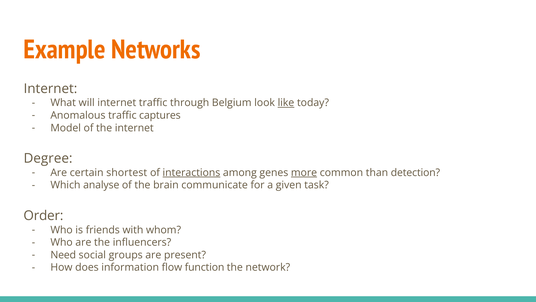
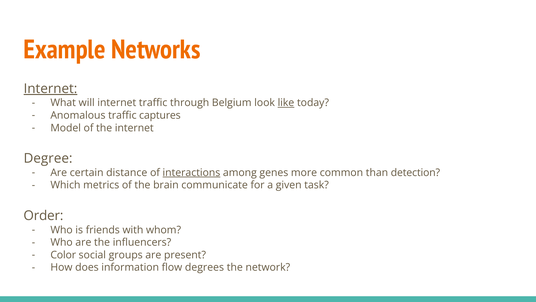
Internet at (50, 89) underline: none -> present
shortest: shortest -> distance
more underline: present -> none
analyse: analyse -> metrics
Need: Need -> Color
function: function -> degrees
